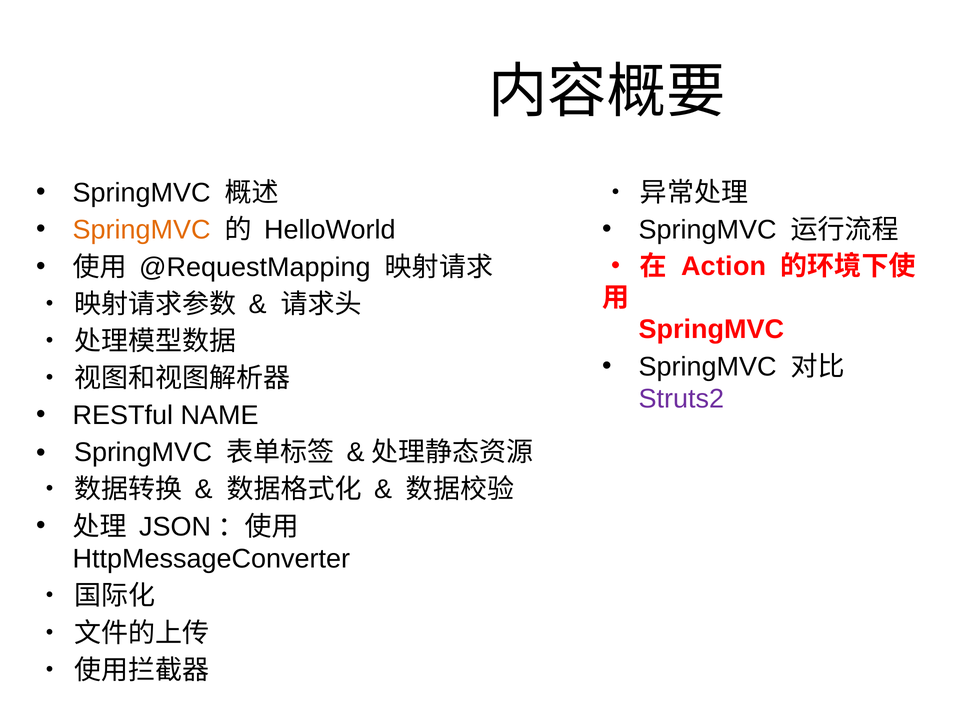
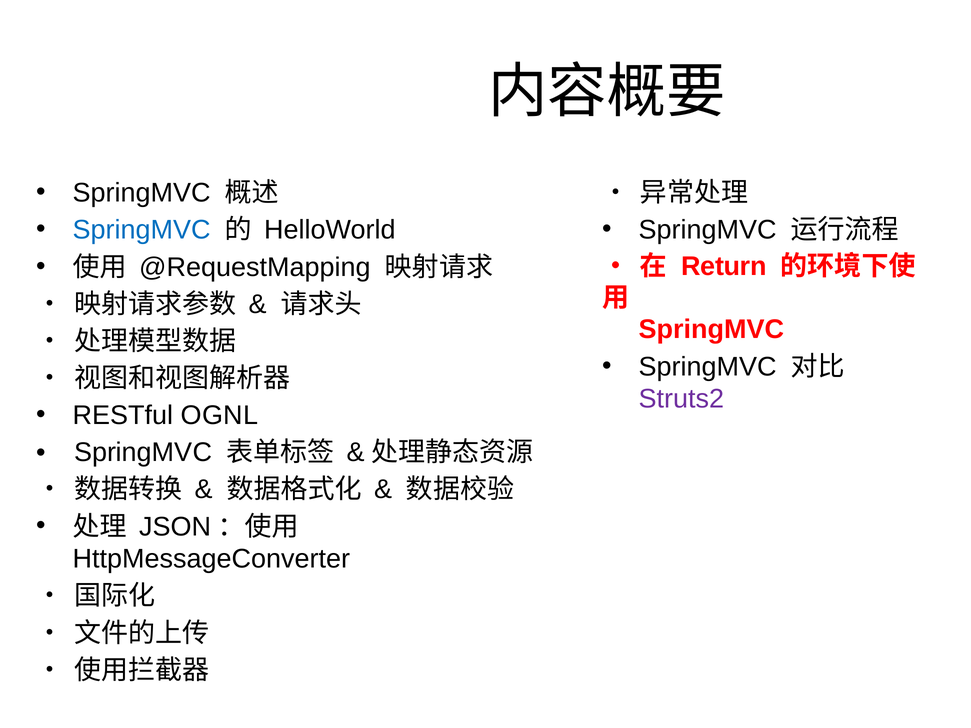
SpringMVC at (142, 230) colour: orange -> blue
Action: Action -> Return
NAME: NAME -> OGNL
